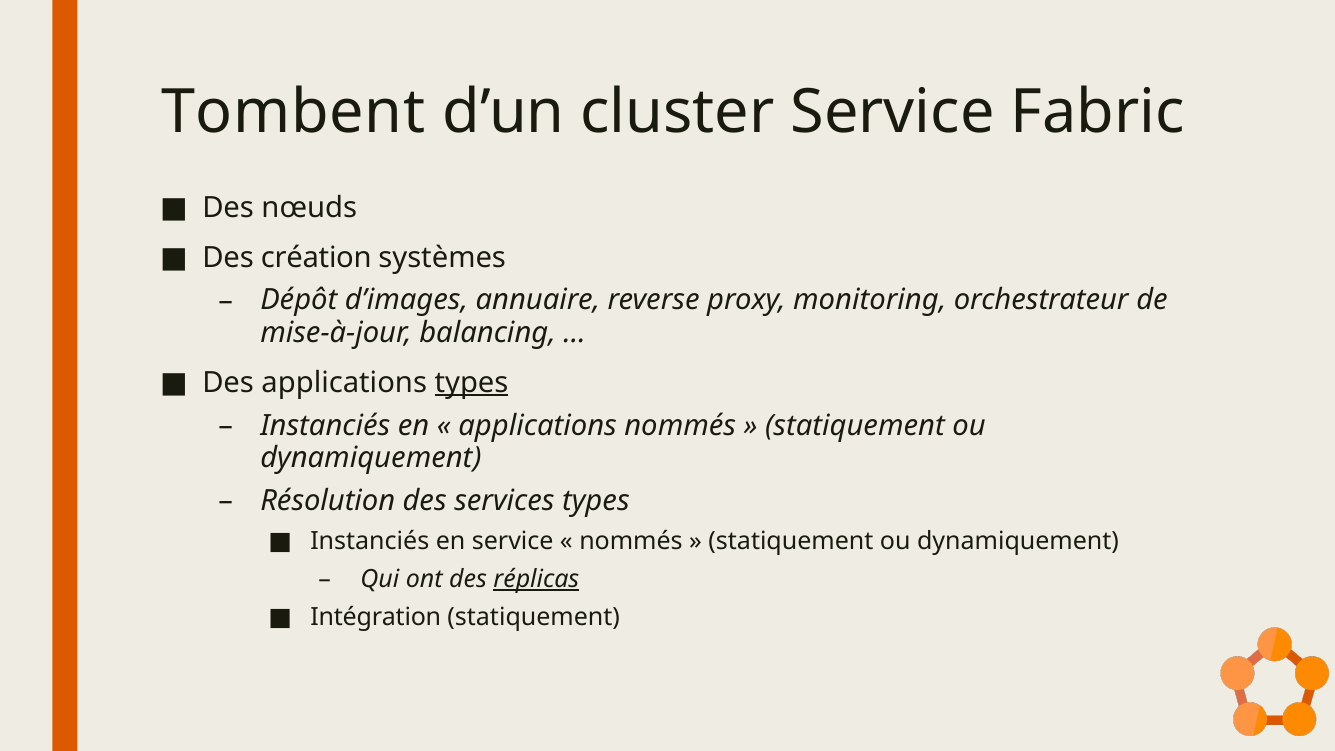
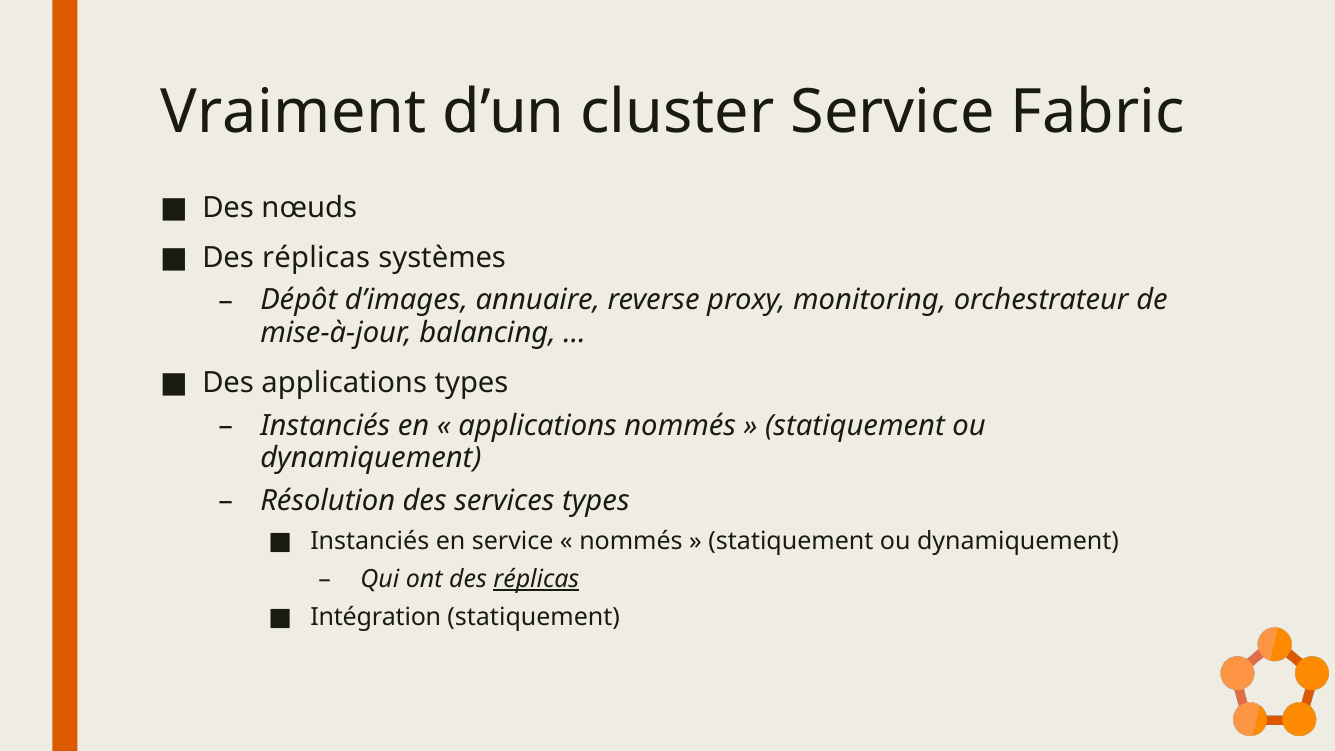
Tombent: Tombent -> Vraiment
création at (316, 257): création -> réplicas
types at (472, 383) underline: present -> none
